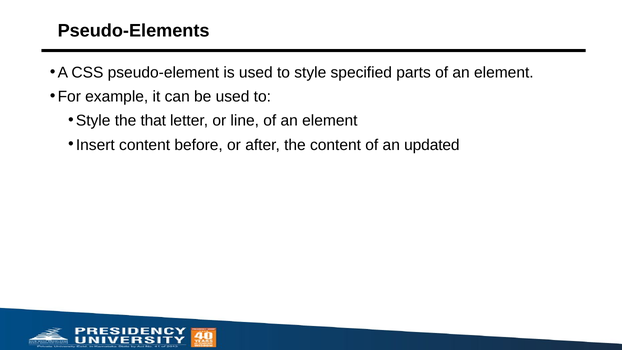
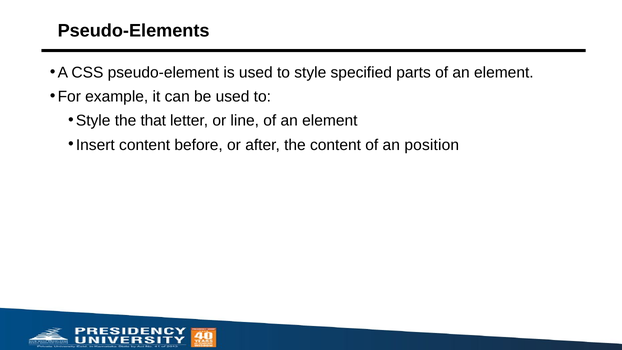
updated: updated -> position
